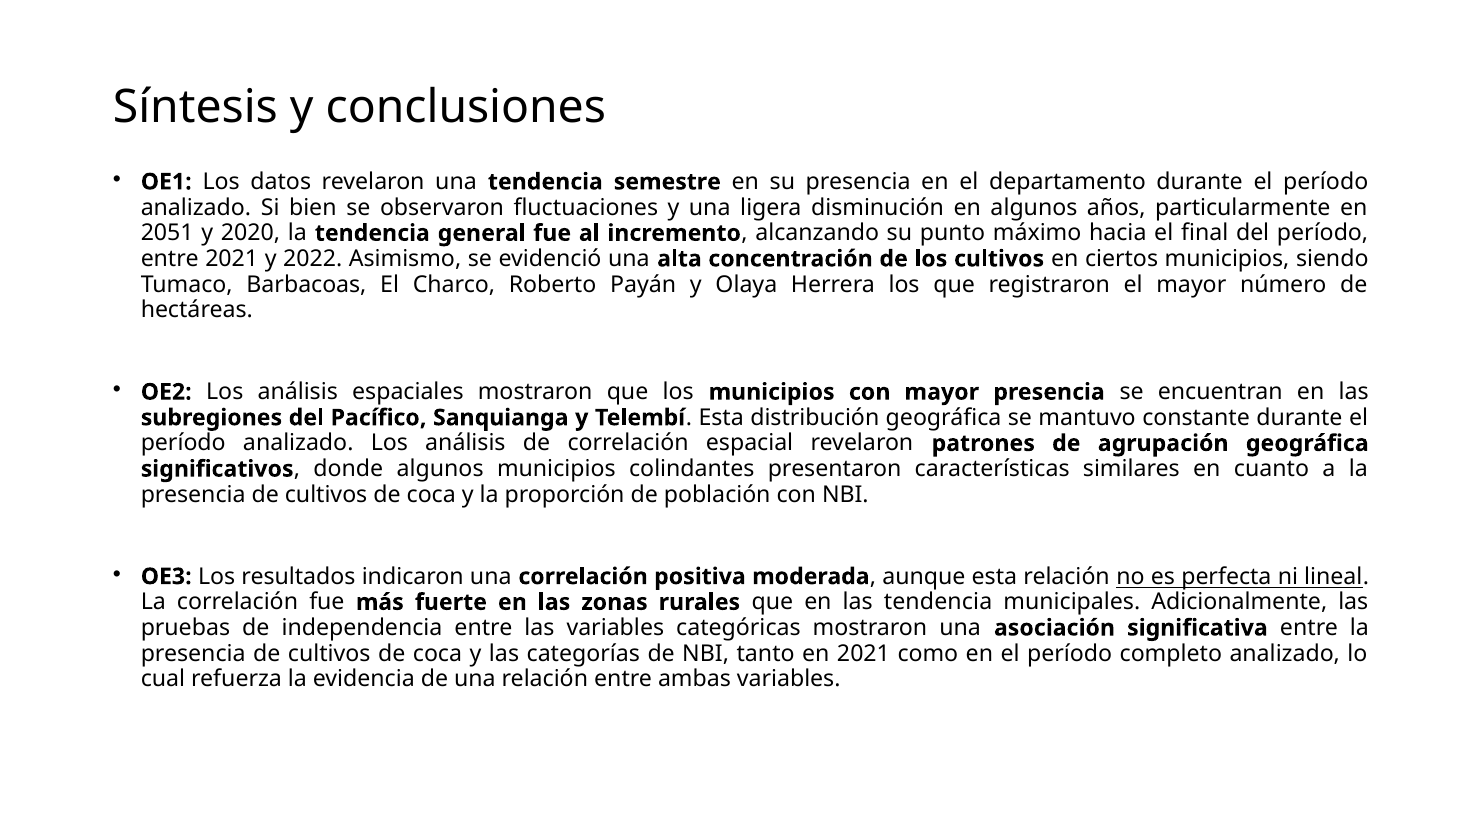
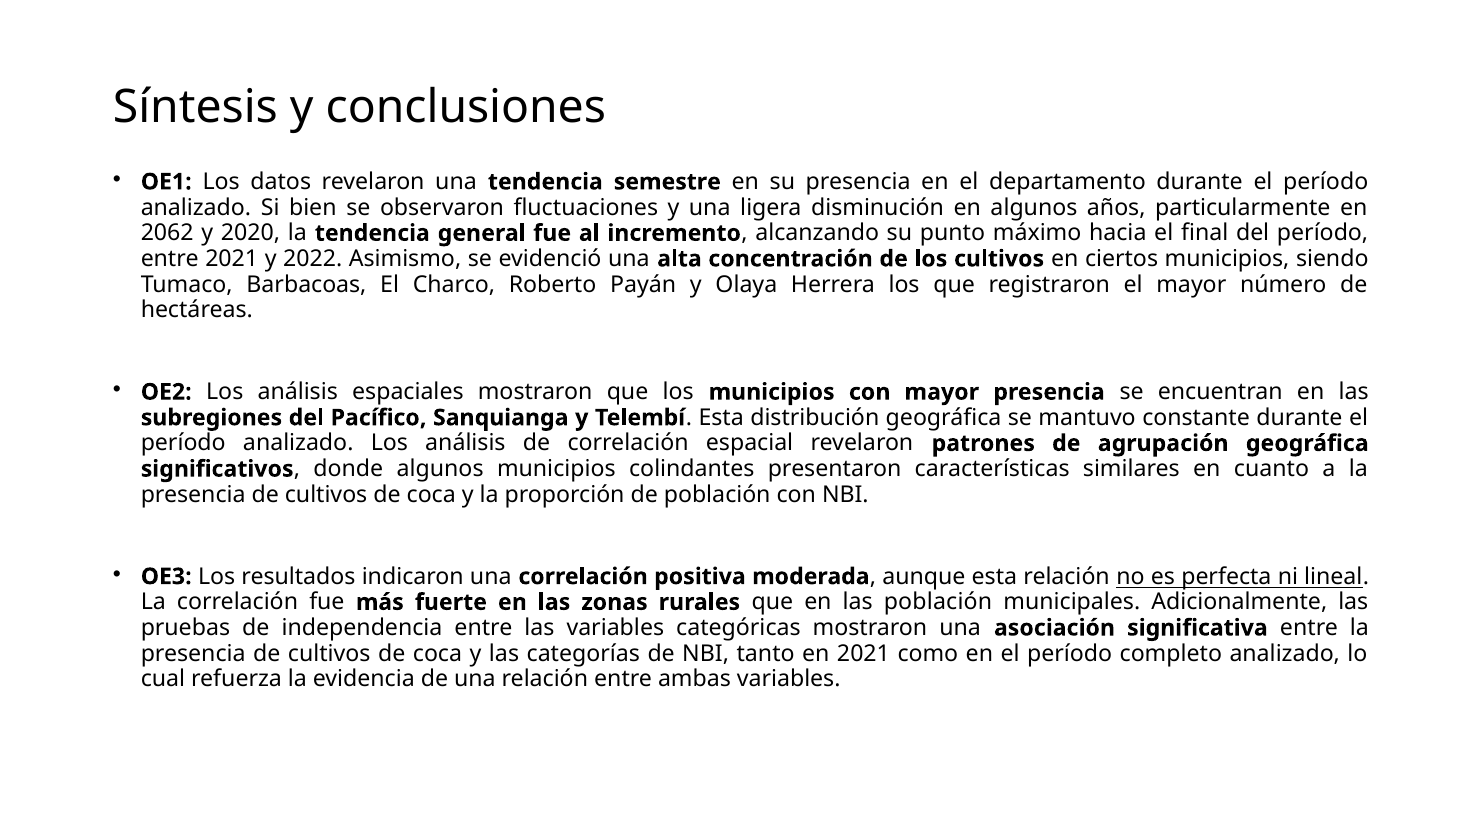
2051: 2051 -> 2062
las tendencia: tendencia -> población
